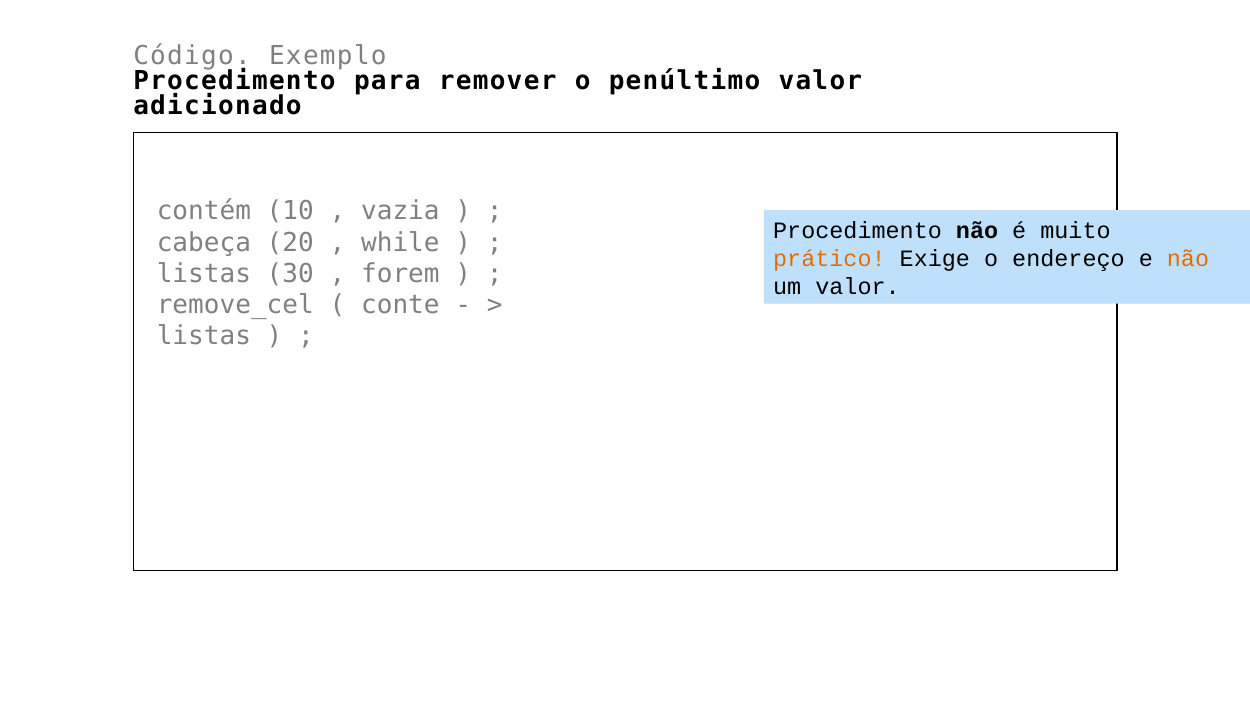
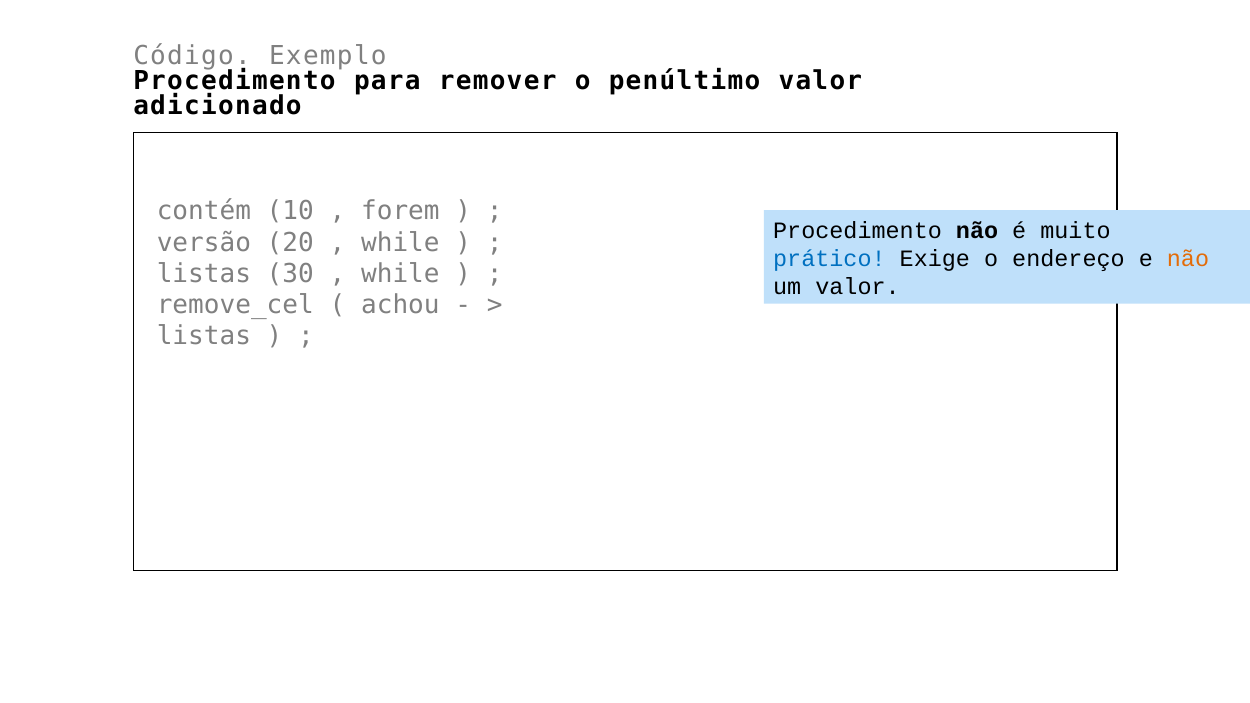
vazia: vazia -> forem
cabeça: cabeça -> versão
prático colour: orange -> blue
forem at (400, 274): forem -> while
conte: conte -> achou
